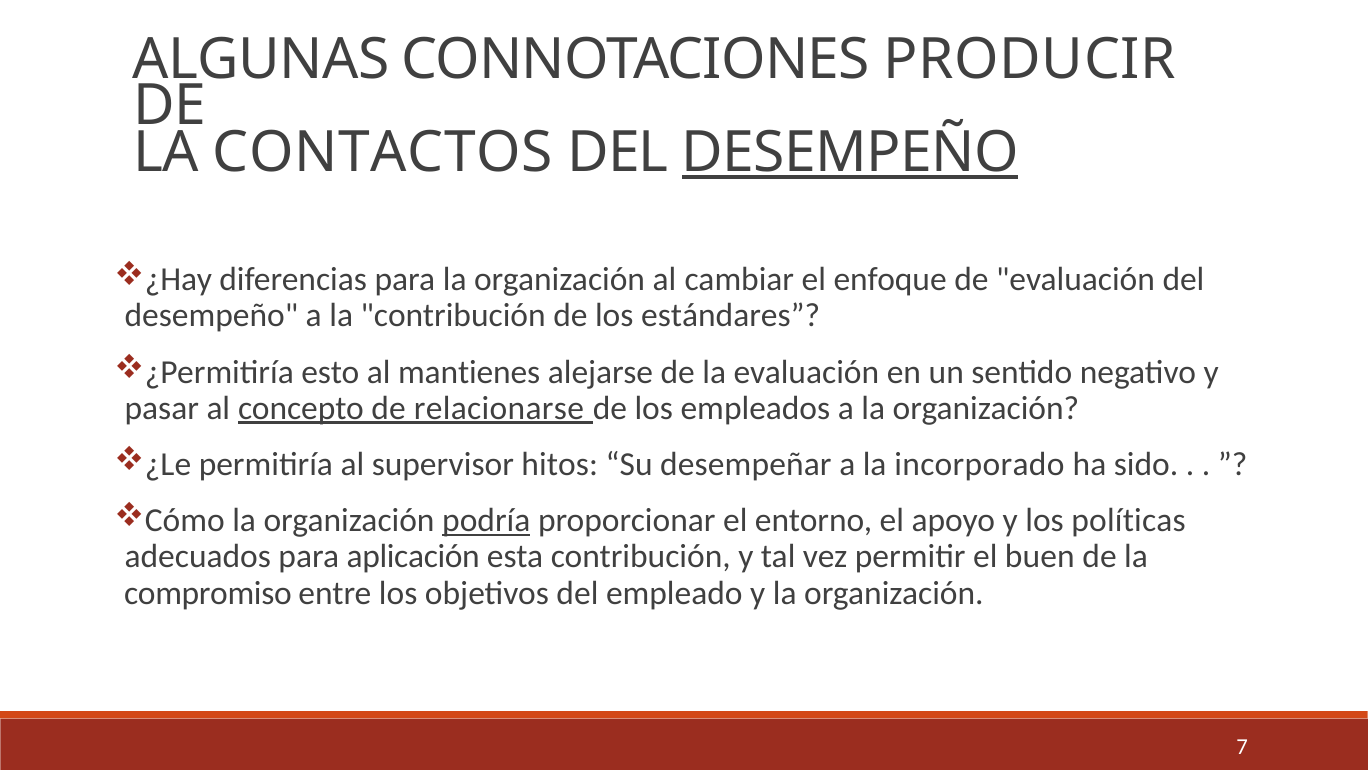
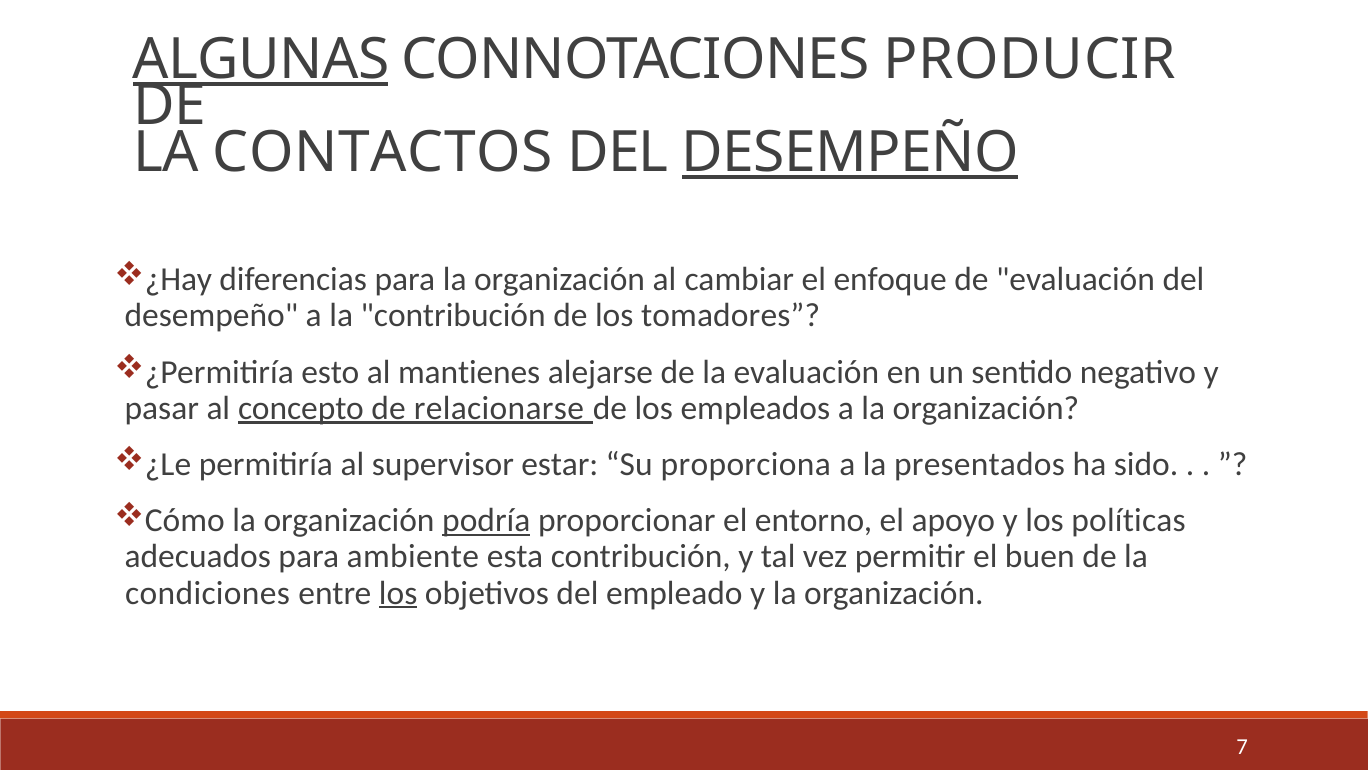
ALGUNAS underline: none -> present
estándares: estándares -> tomadores
hitos: hitos -> estar
desempeñar: desempeñar -> proporciona
incorporado: incorporado -> presentados
aplicación: aplicación -> ambiente
compromiso: compromiso -> condiciones
los at (398, 593) underline: none -> present
